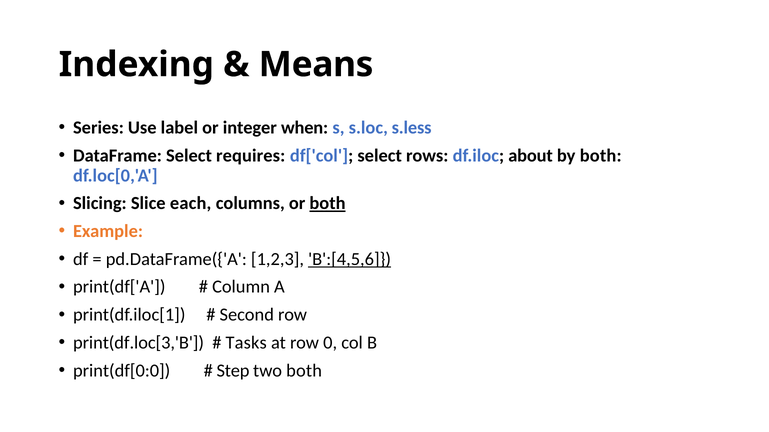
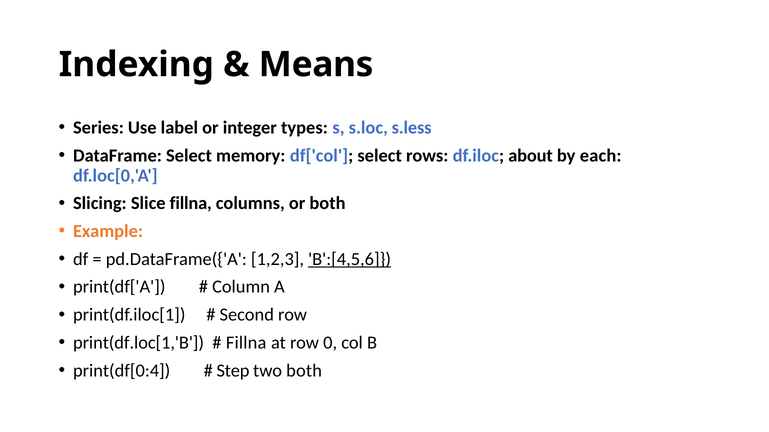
when: when -> types
requires: requires -> memory
by both: both -> each
Slice each: each -> fillna
both at (328, 204) underline: present -> none
print(df.loc[3,'B: print(df.loc[3,'B -> print(df.loc[1,'B
Tasks at (246, 343): Tasks -> Fillna
print(df[0:0: print(df[0:0 -> print(df[0:4
